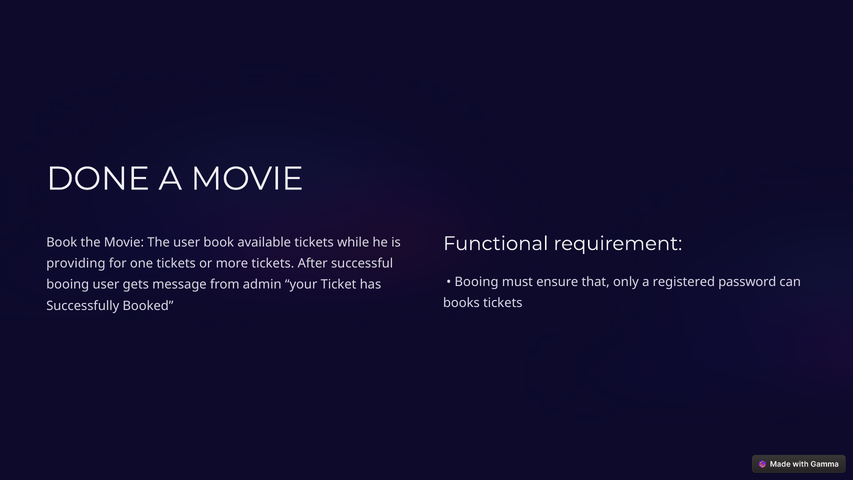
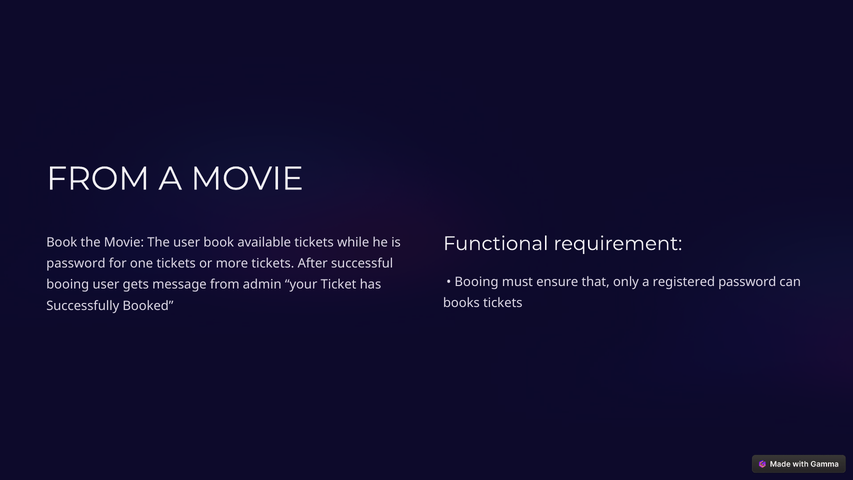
DONE at (98, 179): DONE -> FROM
providing at (76, 263): providing -> password
